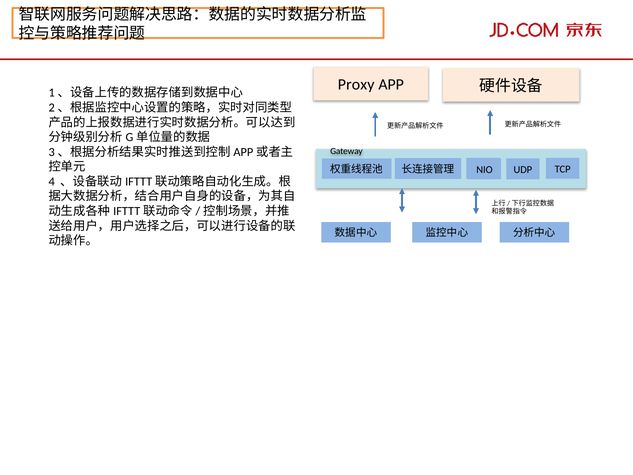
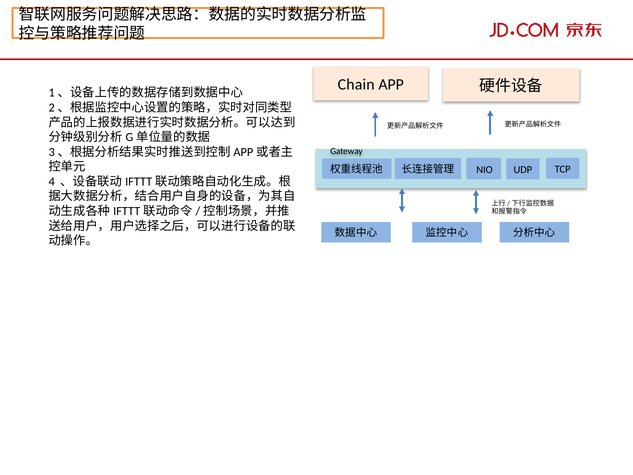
Proxy: Proxy -> Chain
